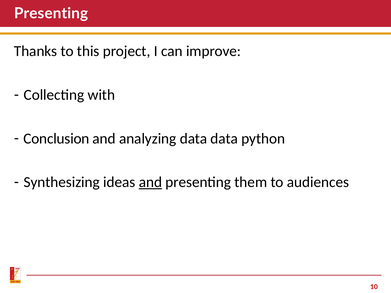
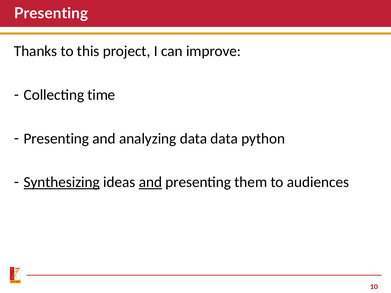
with: with -> time
Conclusion at (56, 139): Conclusion -> Presenting
Synthesizing underline: none -> present
